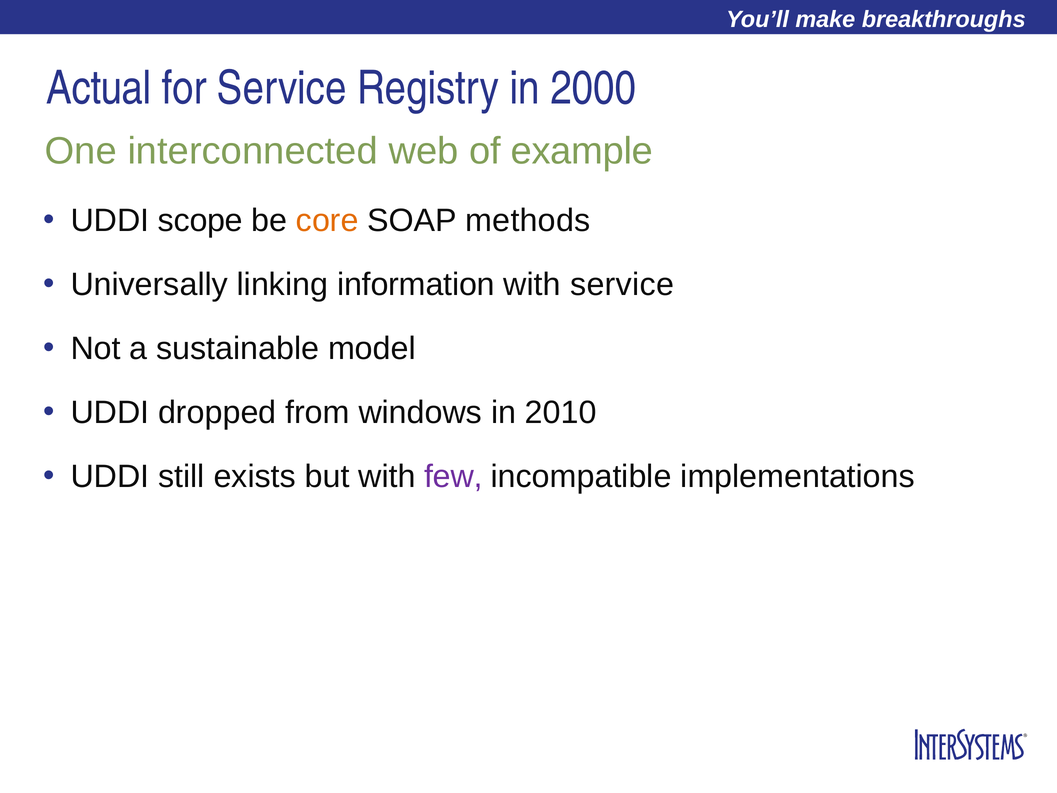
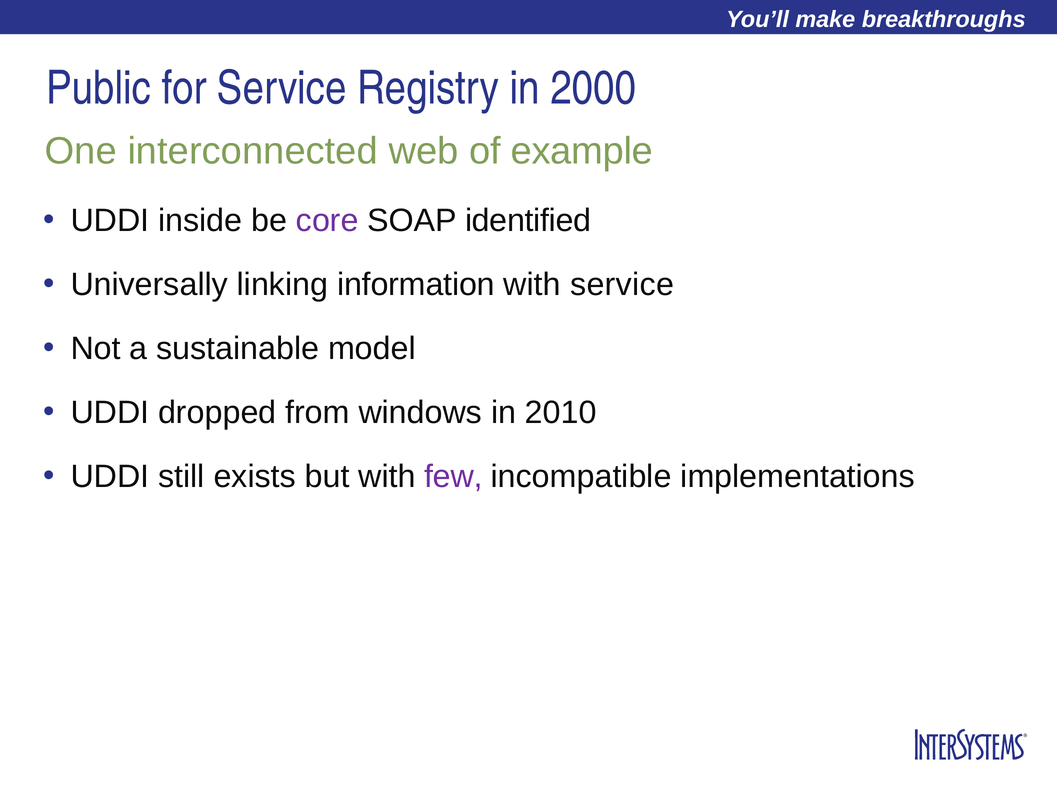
Actual: Actual -> Public
scope: scope -> inside
core colour: orange -> purple
methods: methods -> identified
